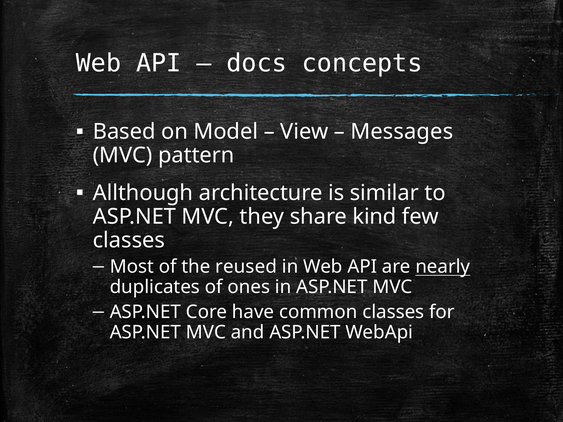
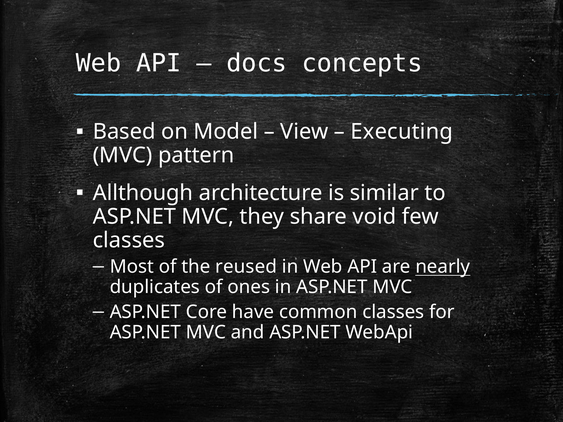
Messages: Messages -> Executing
kind: kind -> void
